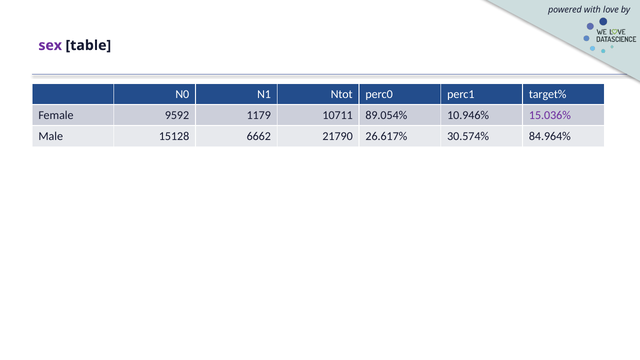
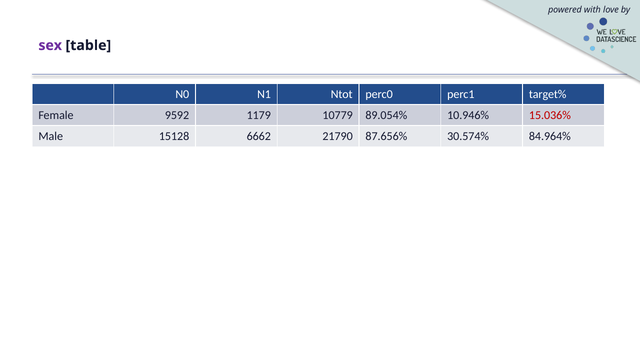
10711: 10711 -> 10779
15.036% colour: purple -> red
26.617%: 26.617% -> 87.656%
